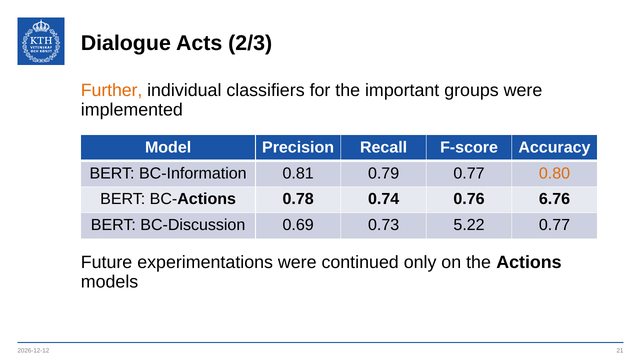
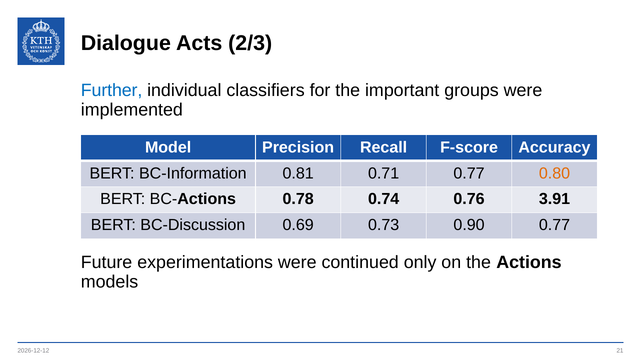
Further colour: orange -> blue
0.79: 0.79 -> 0.71
6.76: 6.76 -> 3.91
5.22: 5.22 -> 0.90
